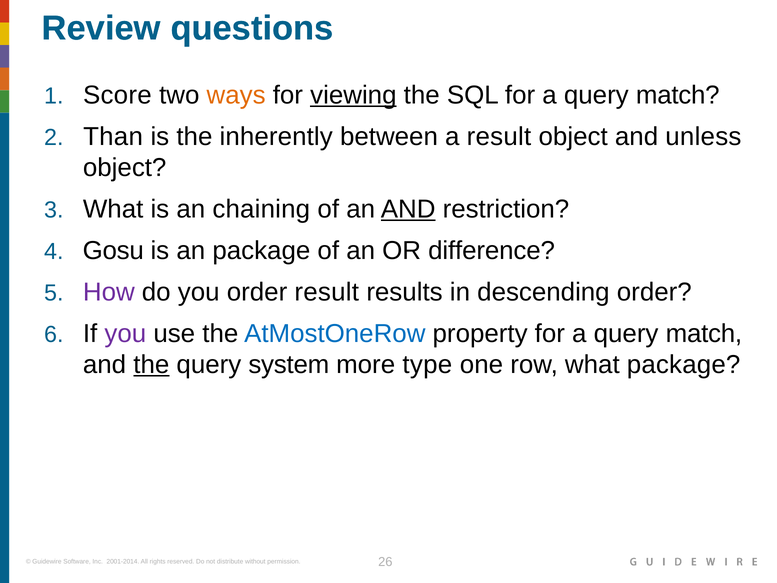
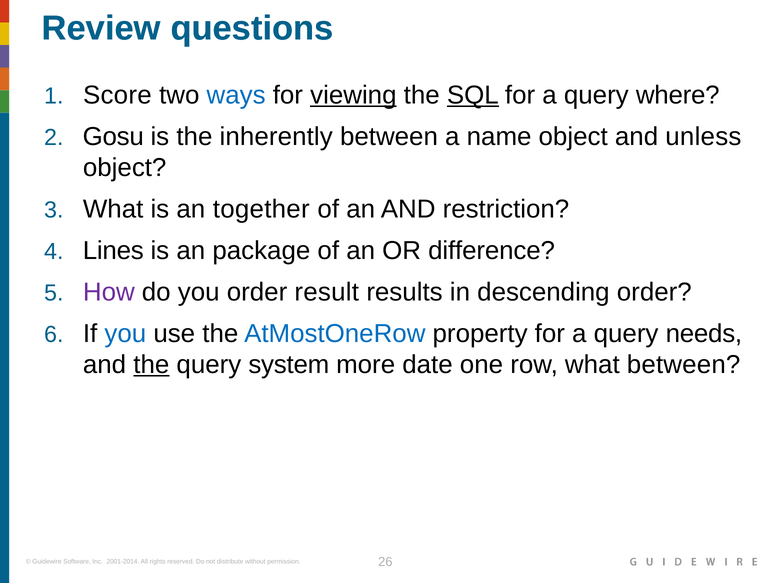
ways colour: orange -> blue
SQL underline: none -> present
match at (678, 95): match -> where
Than: Than -> Gosu
a result: result -> name
chaining: chaining -> together
AND at (408, 209) underline: present -> none
Gosu: Gosu -> Lines
you at (125, 333) colour: purple -> blue
match at (704, 333): match -> needs
type: type -> date
what package: package -> between
